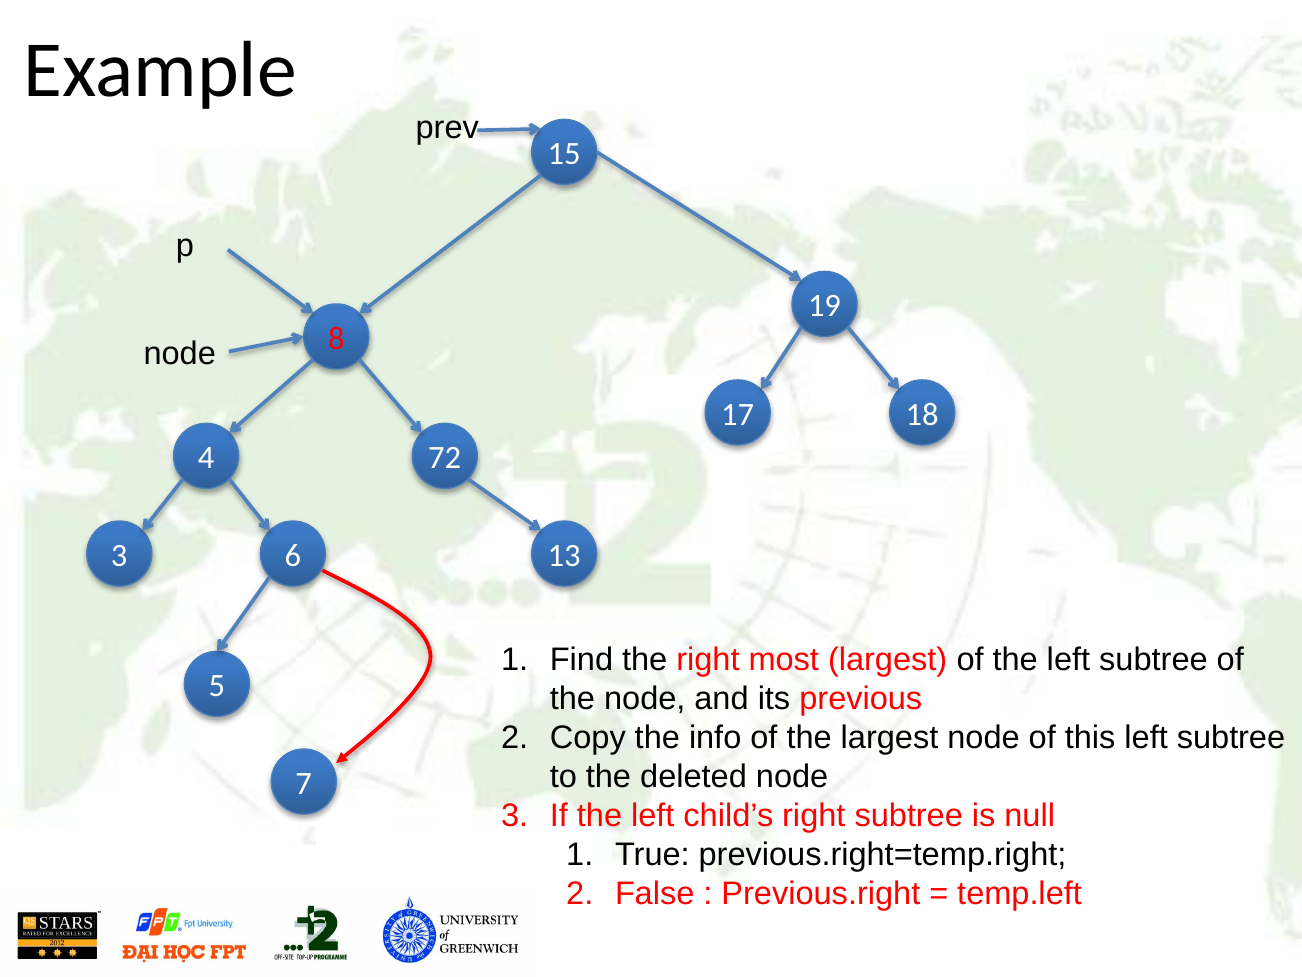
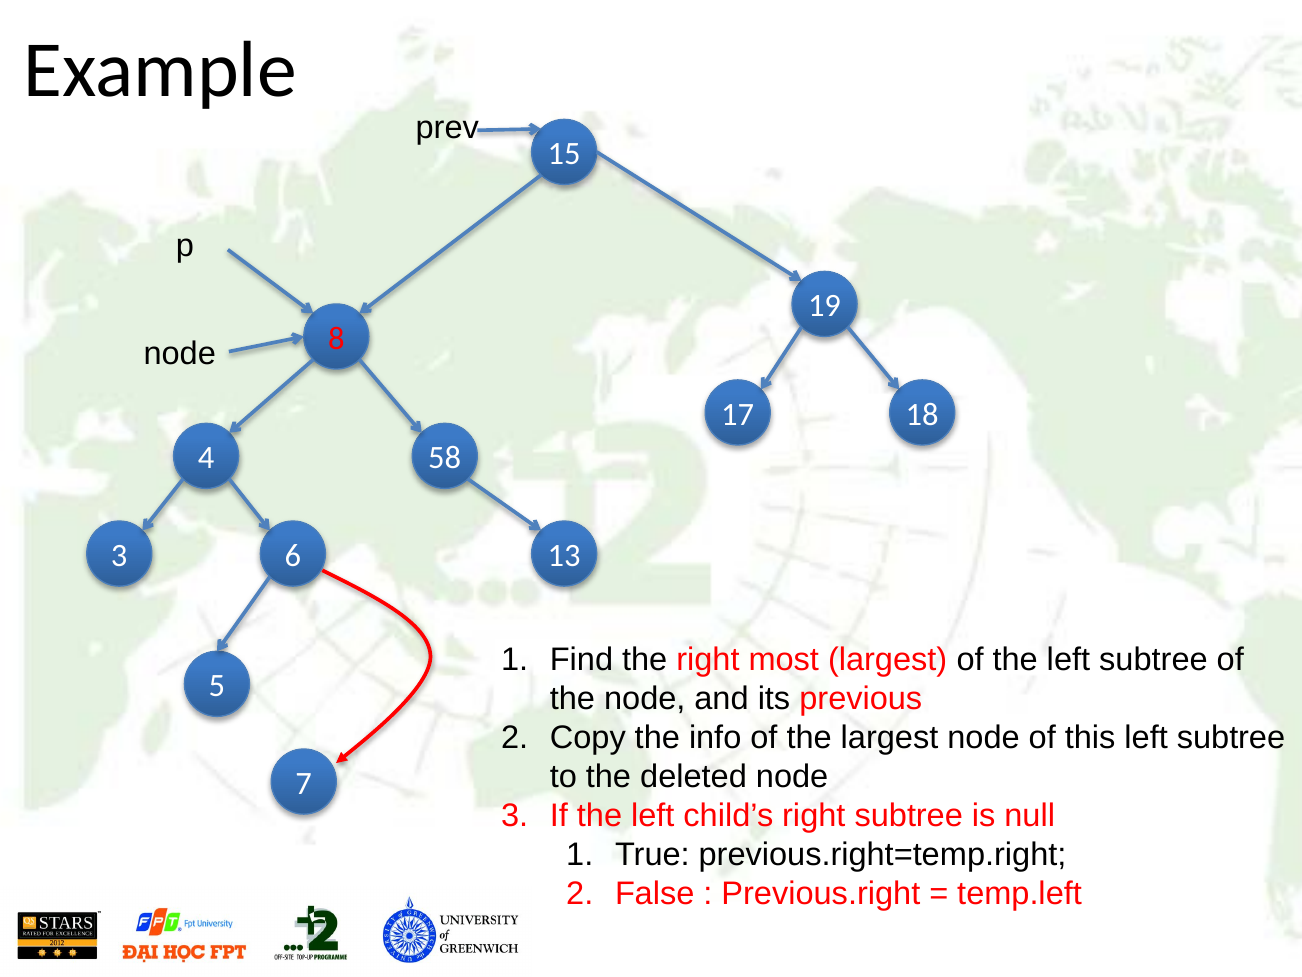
72: 72 -> 58
